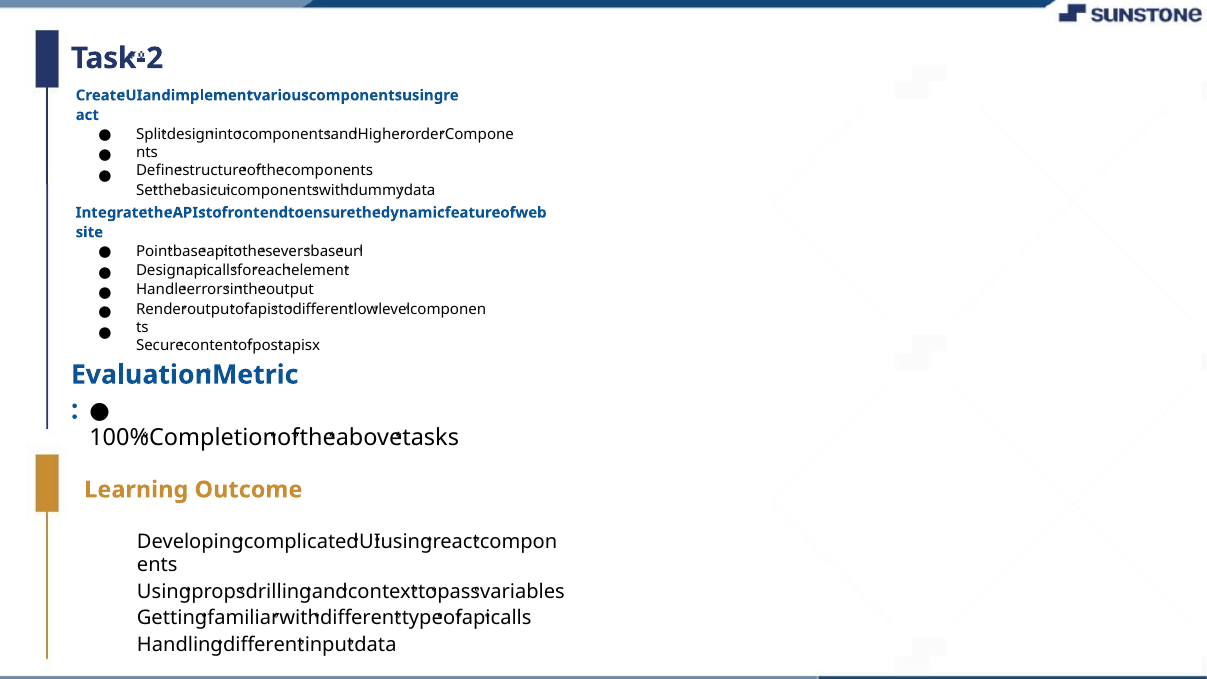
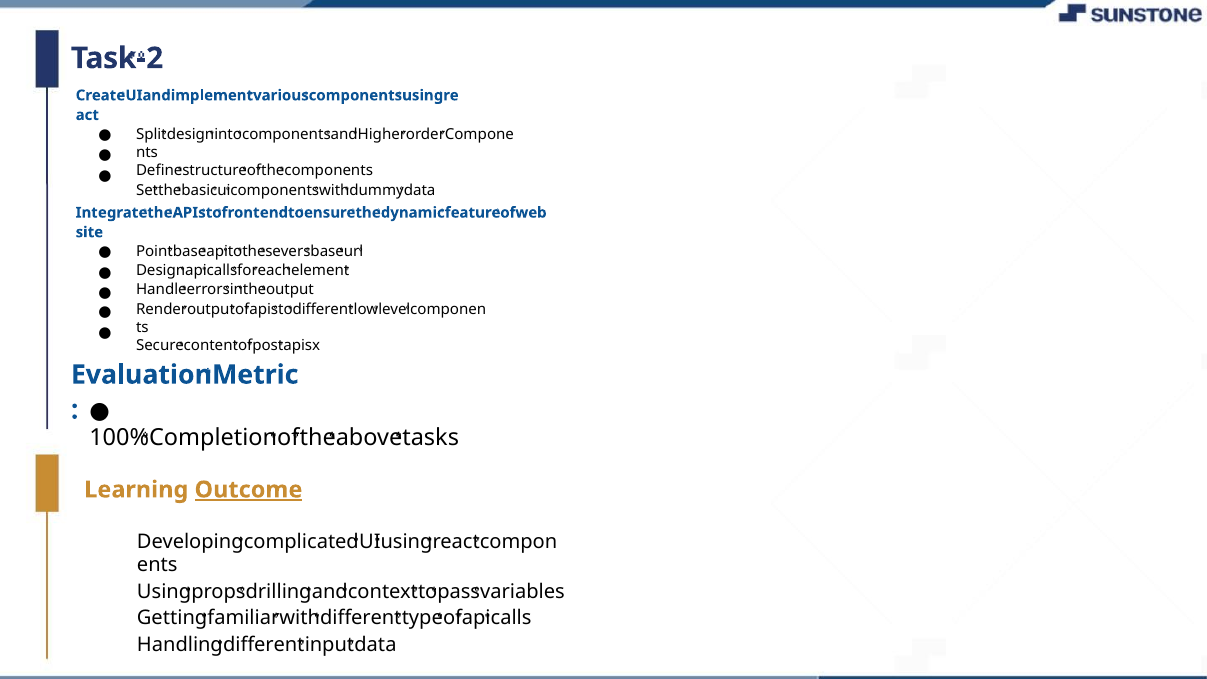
Outcome underline: none -> present
